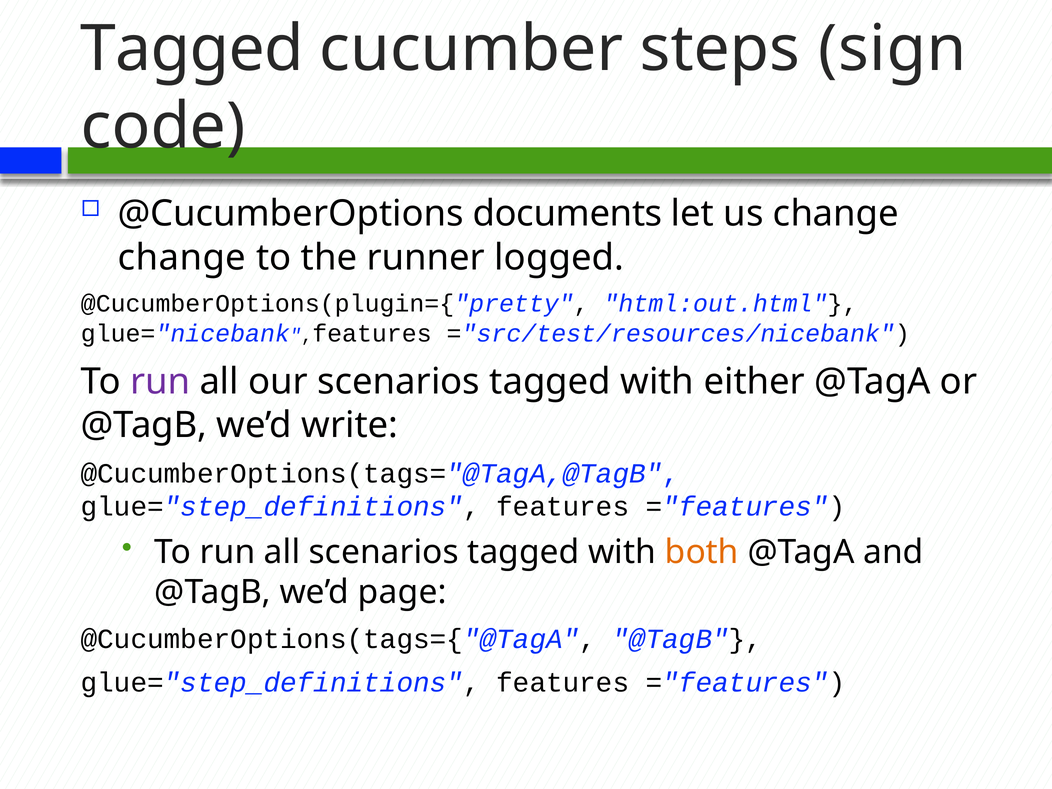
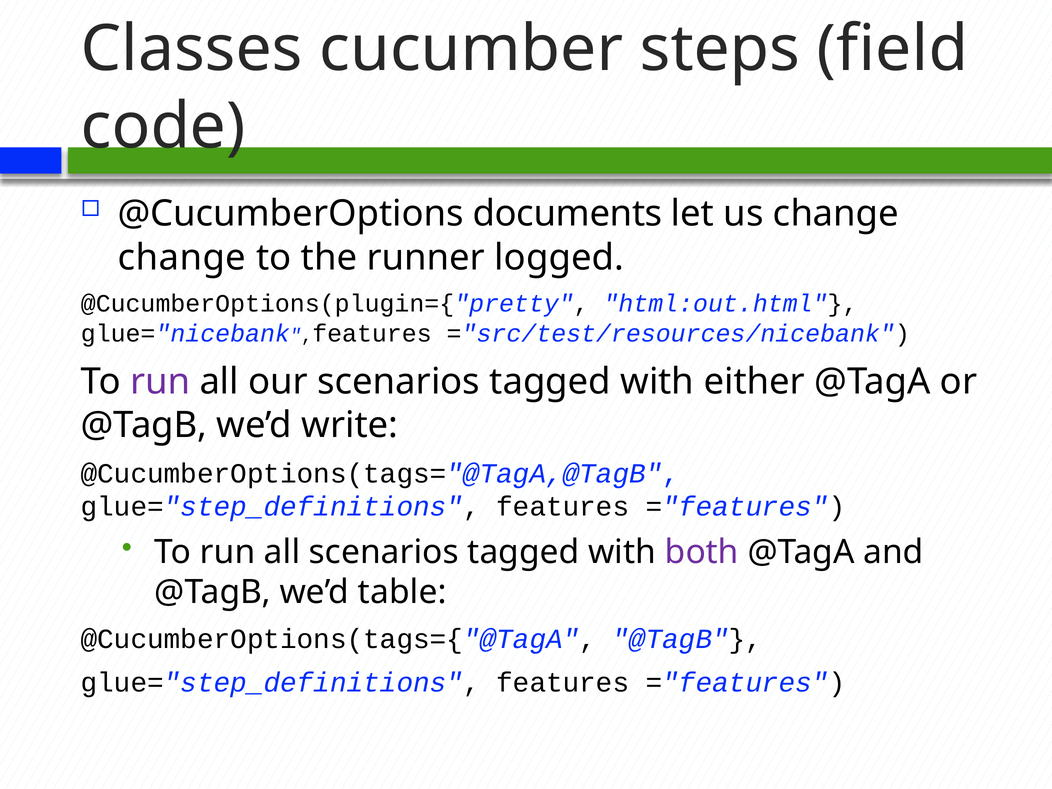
Tagged at (192, 49): Tagged -> Classes
sign: sign -> field
both colour: orange -> purple
page: page -> table
